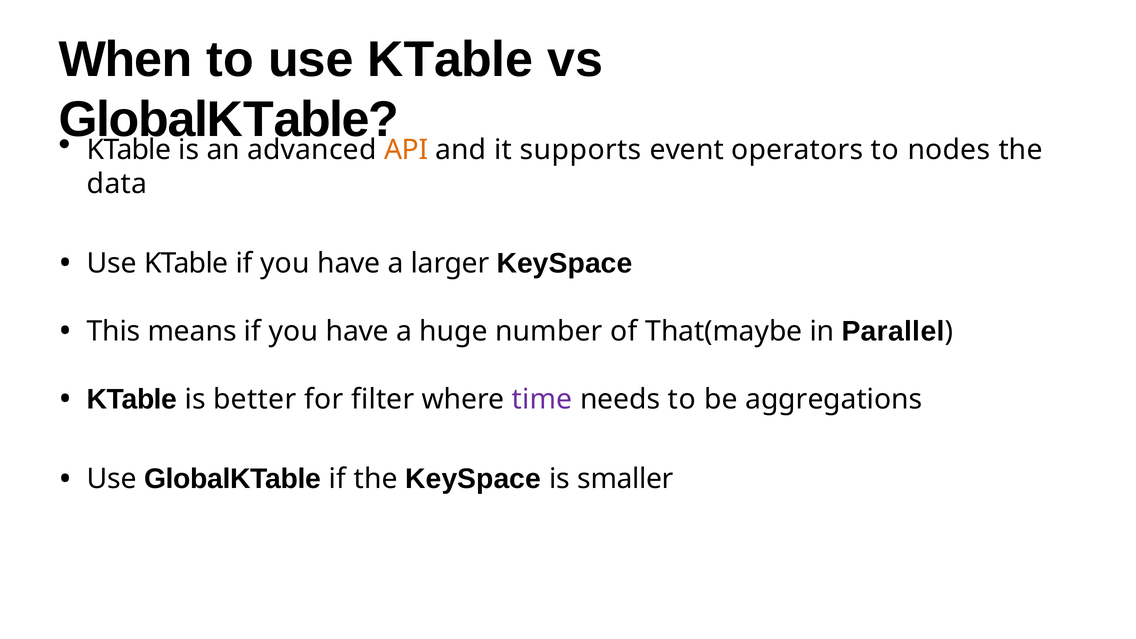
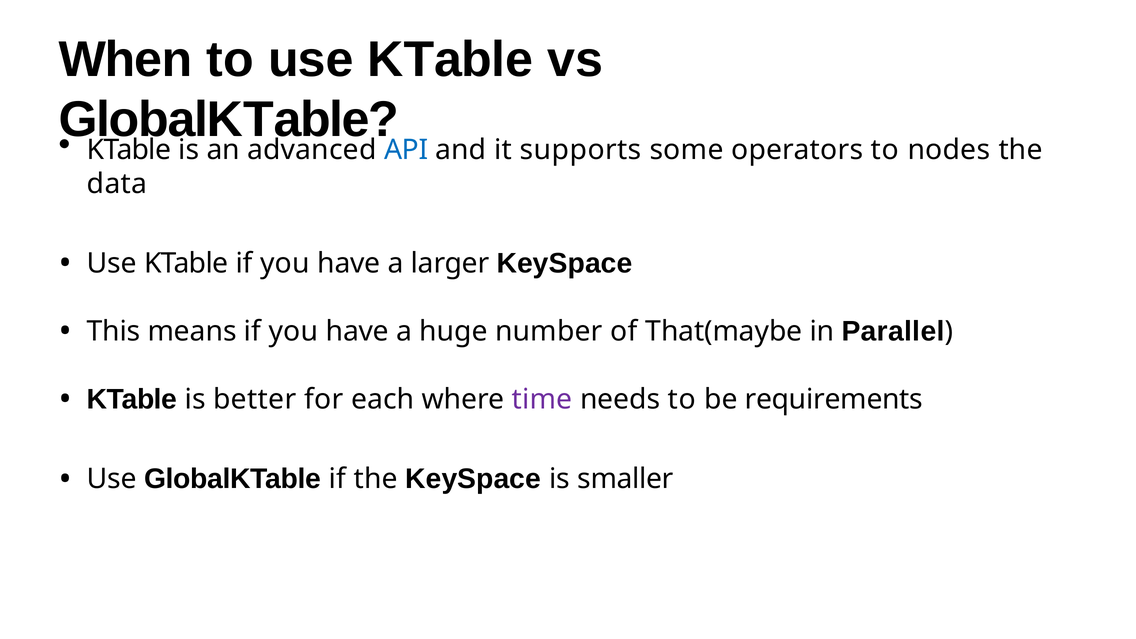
API colour: orange -> blue
event: event -> some
filter: filter -> each
aggregations: aggregations -> requirements
